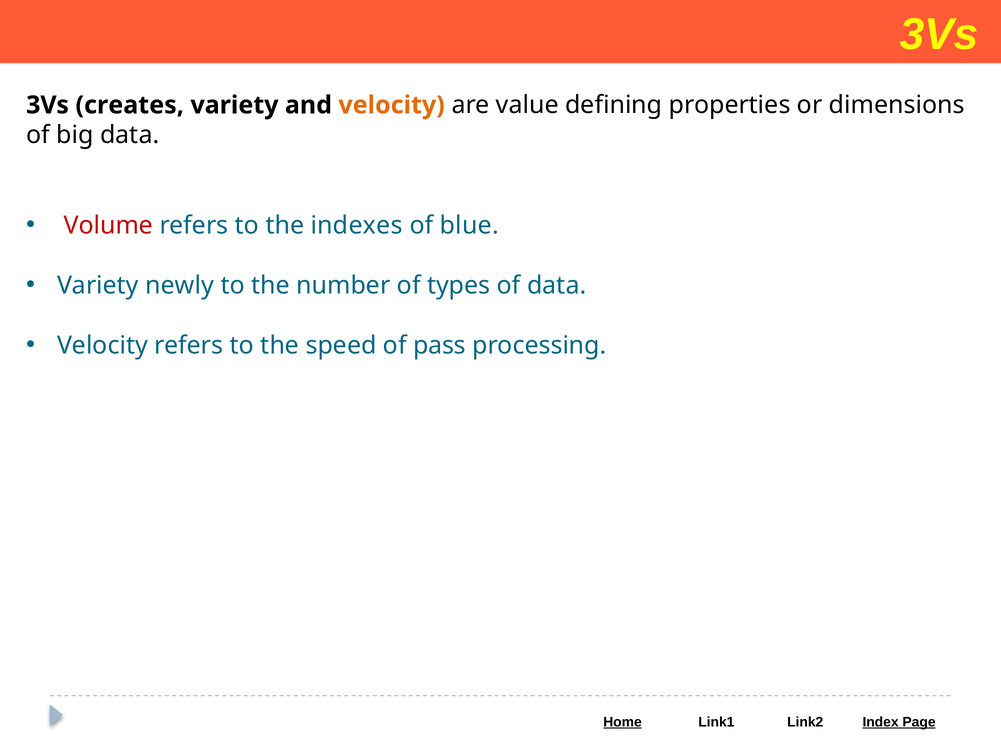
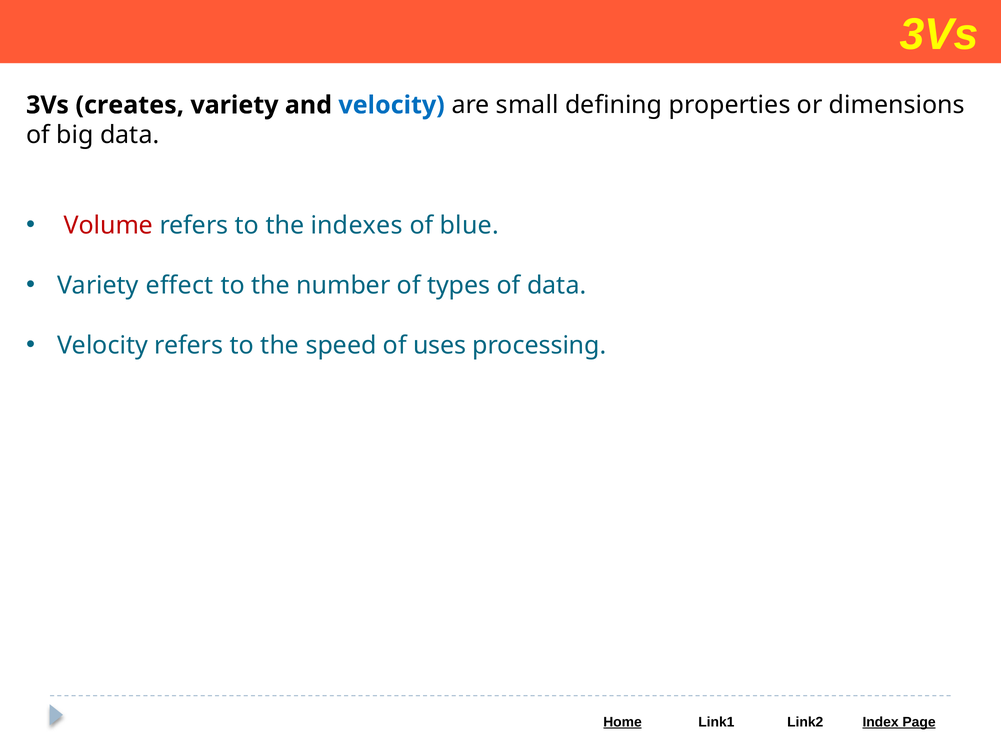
velocity at (392, 105) colour: orange -> blue
value: value -> small
newly: newly -> effect
pass: pass -> uses
